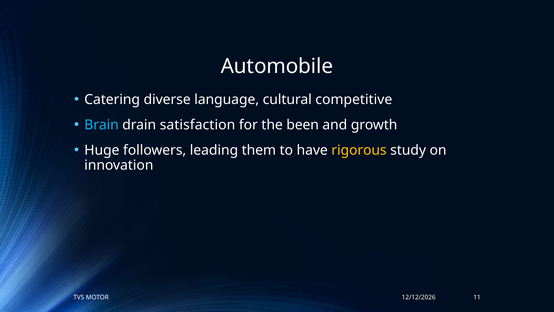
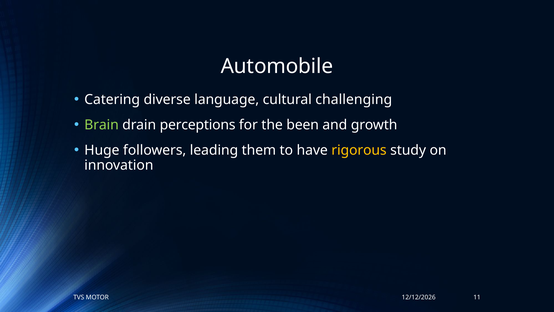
competitive: competitive -> challenging
Brain colour: light blue -> light green
satisfaction: satisfaction -> perceptions
